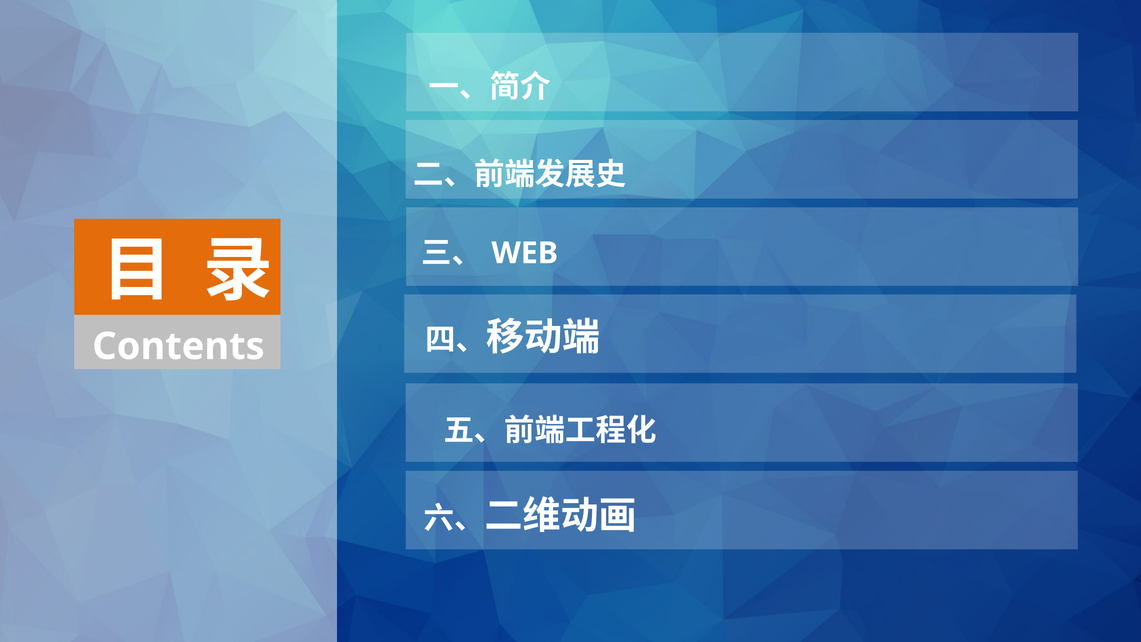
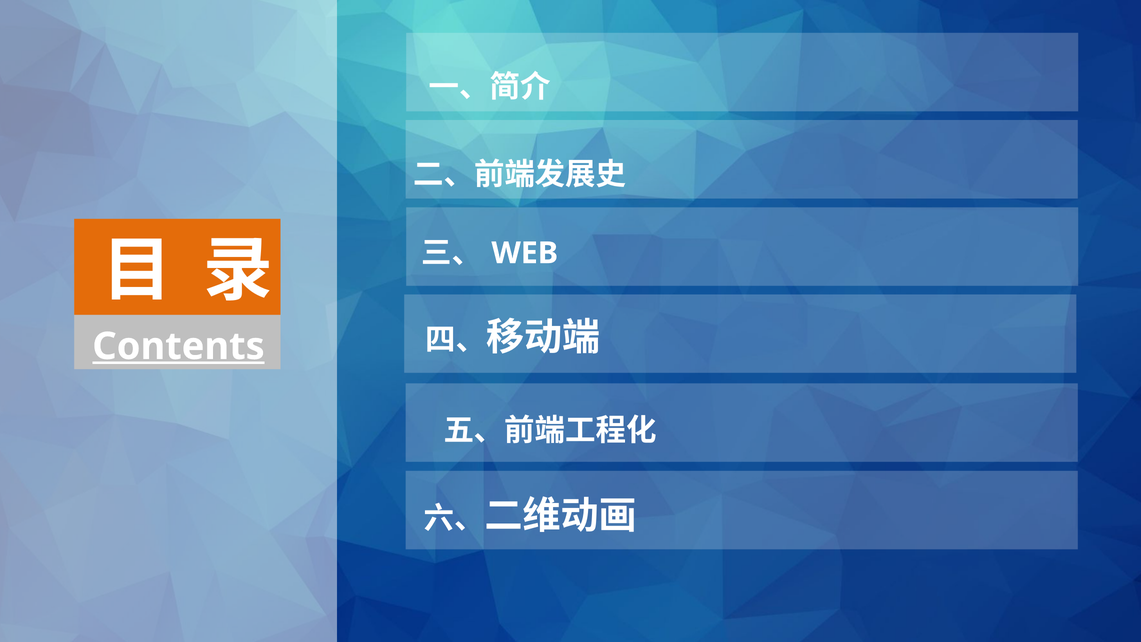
Contents underline: none -> present
